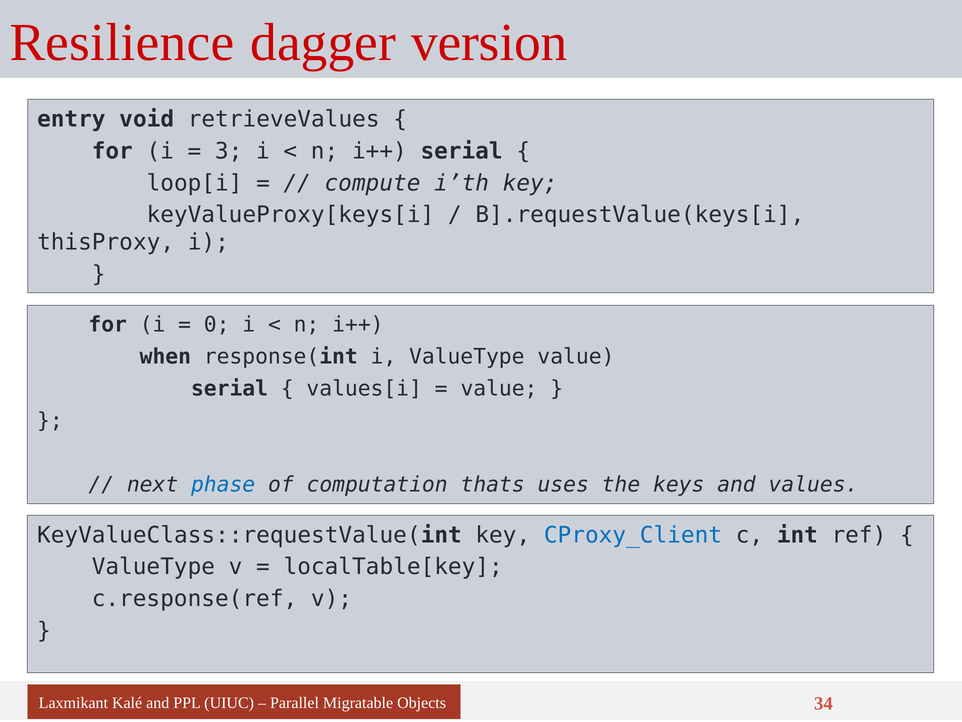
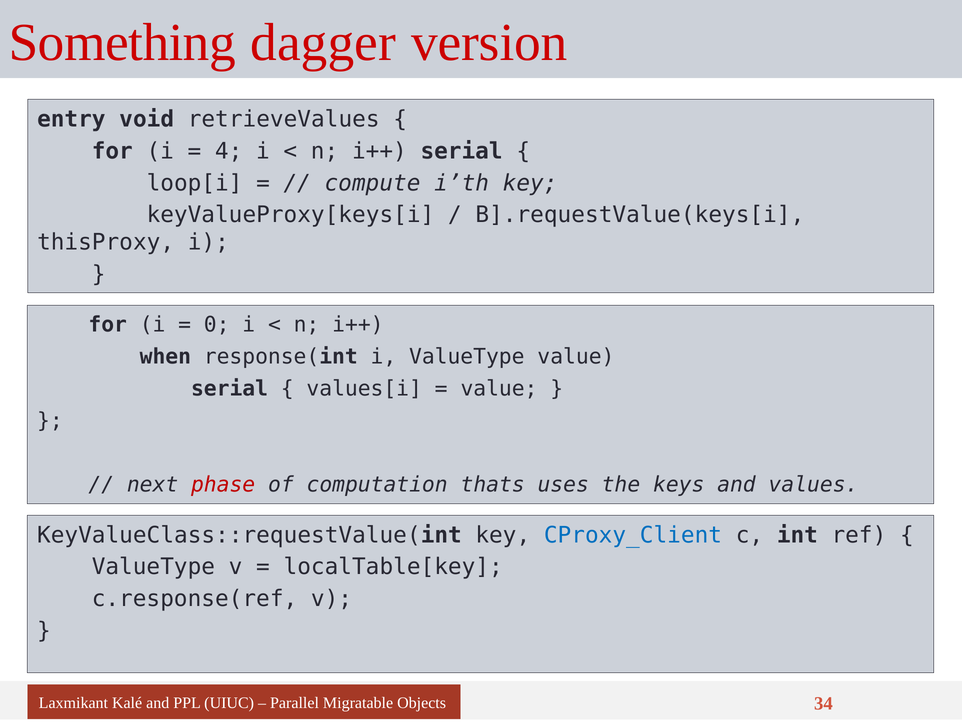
Resilience: Resilience -> Something
3: 3 -> 4
phase colour: blue -> red
